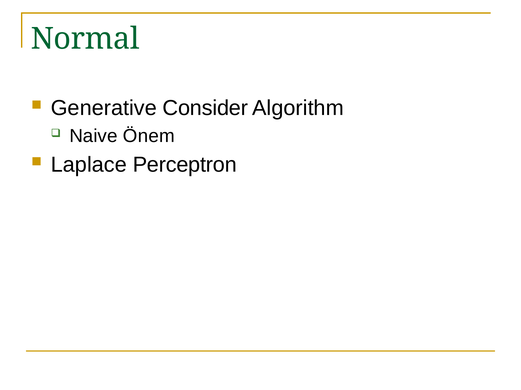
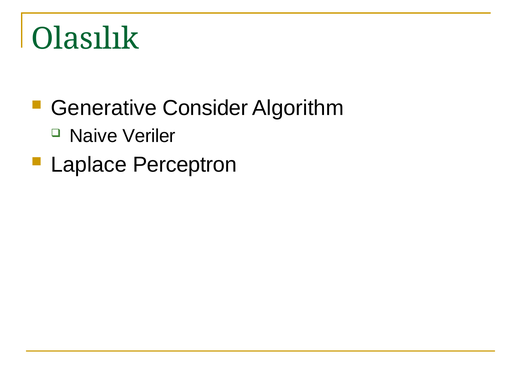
Normal: Normal -> Olasılık
Önem: Önem -> Veriler
